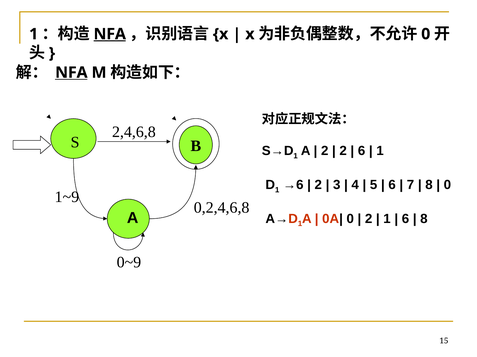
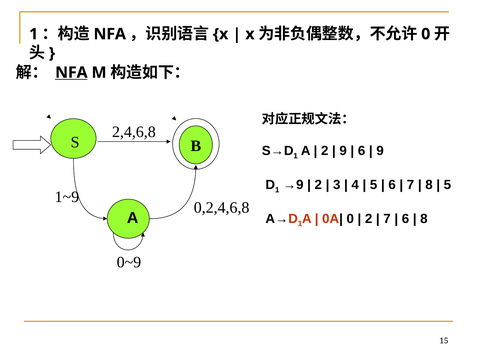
NFA at (110, 34) underline: present -> none
2 at (343, 151): 2 -> 9
1 at (380, 151): 1 -> 9
→6: →6 -> →9
0 at (447, 185): 0 -> 5
1 at (387, 219): 1 -> 7
